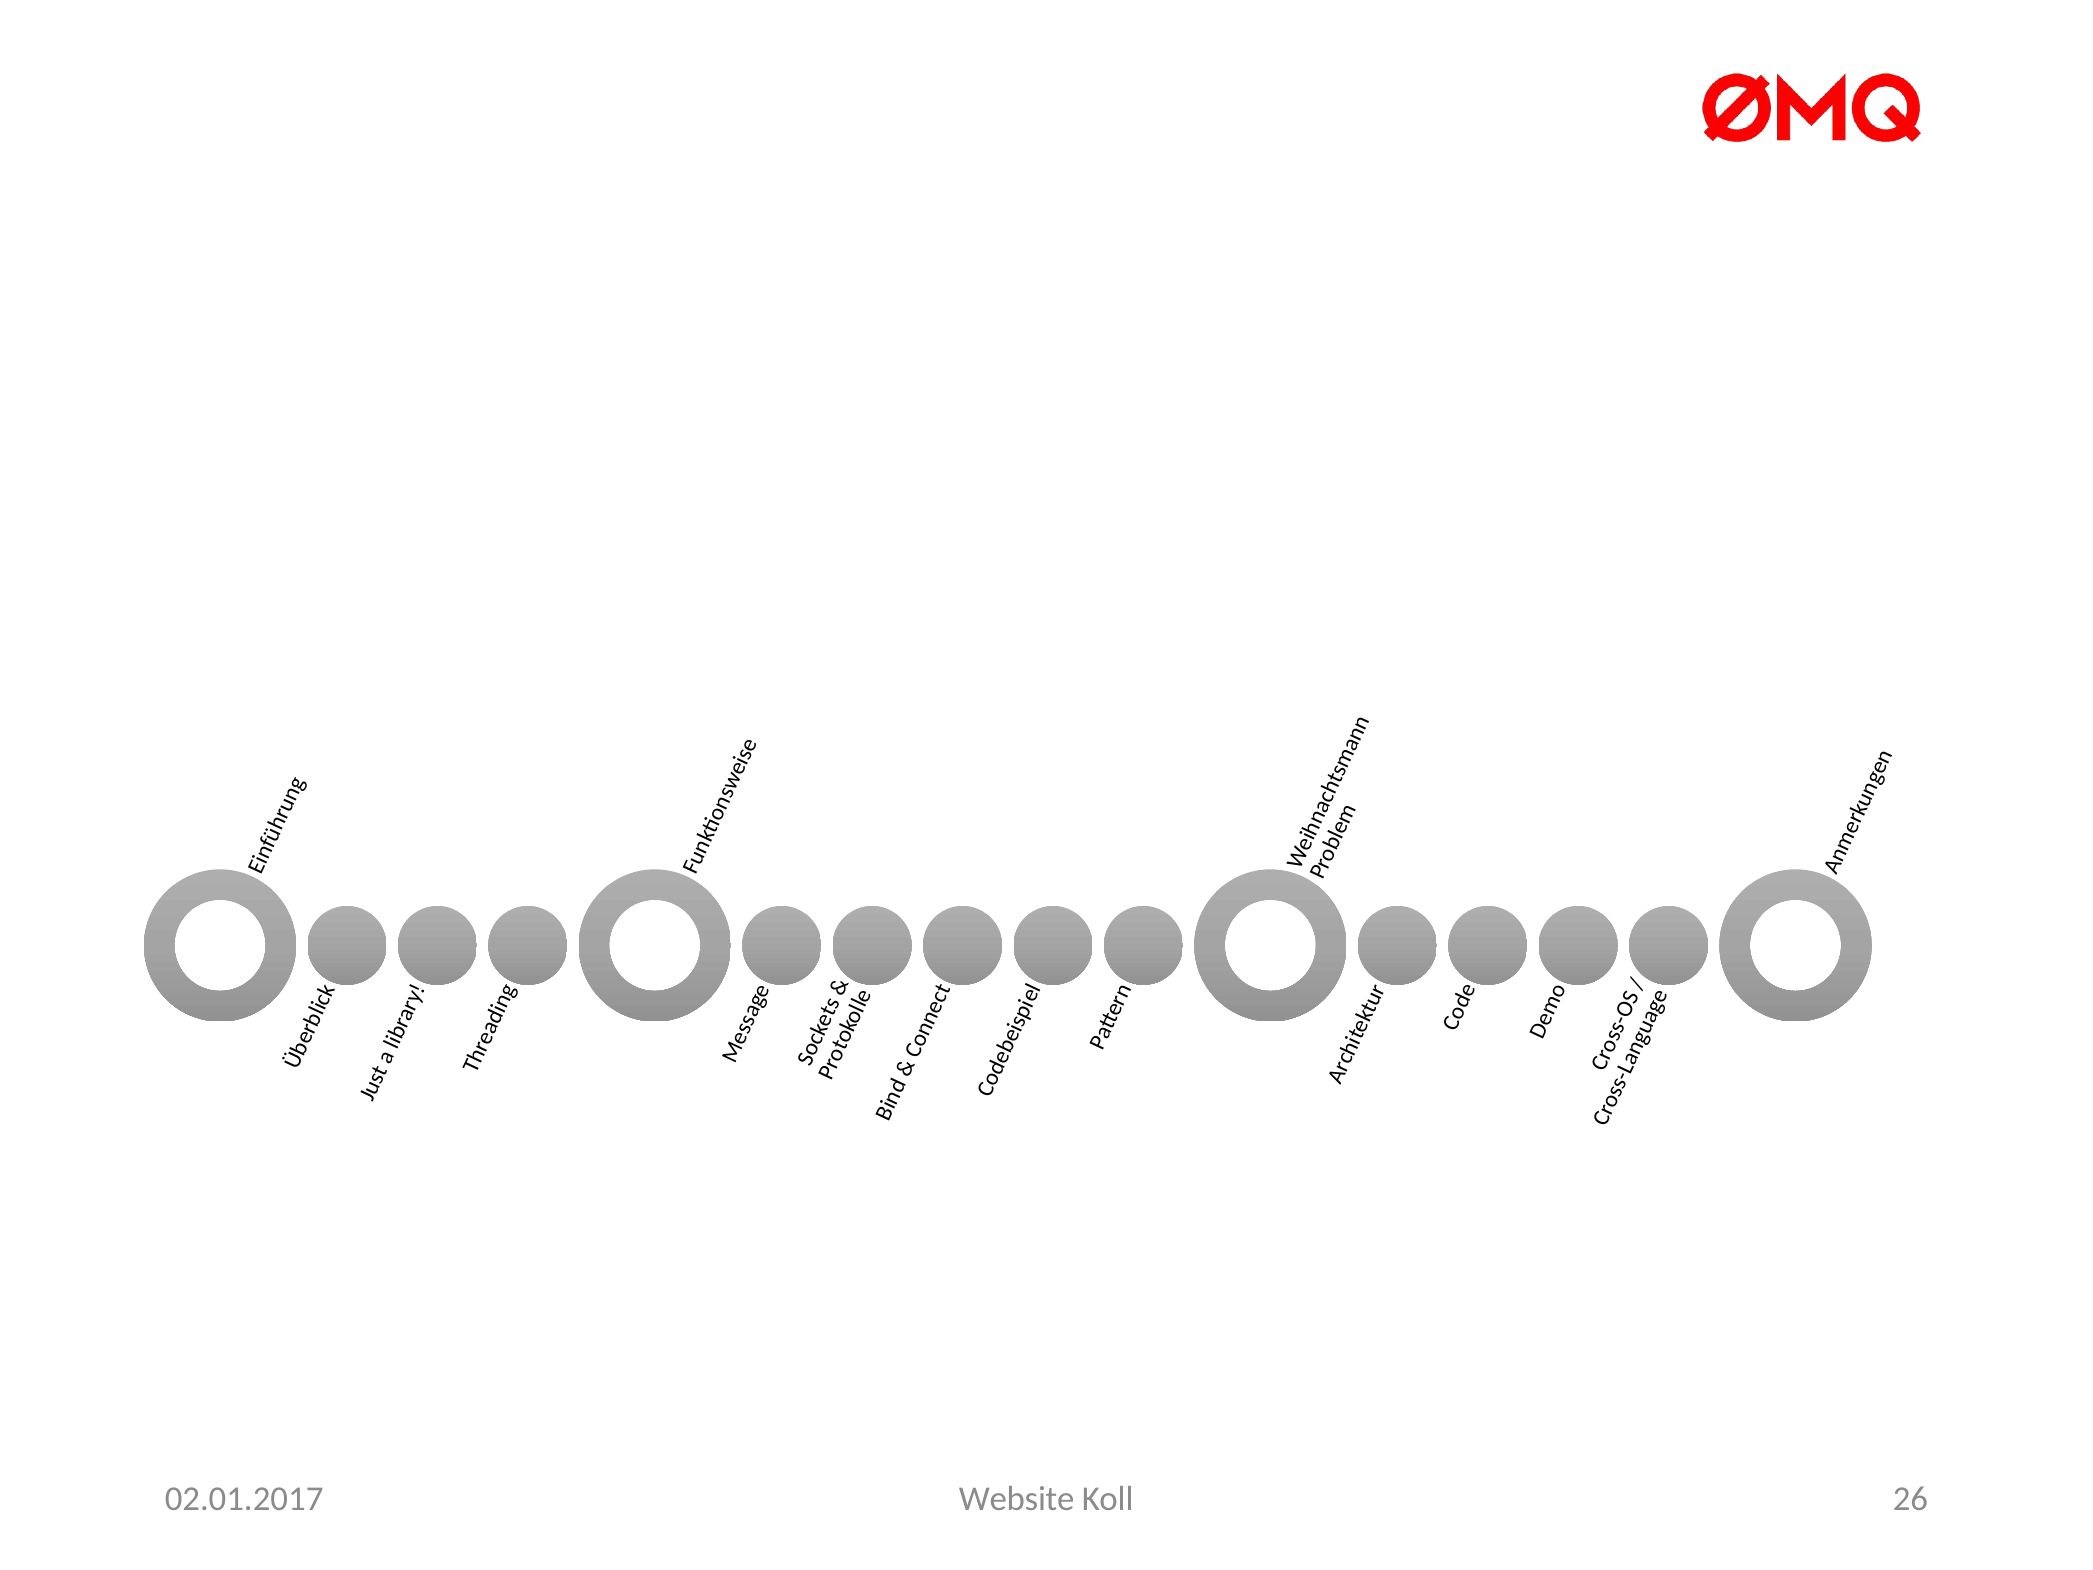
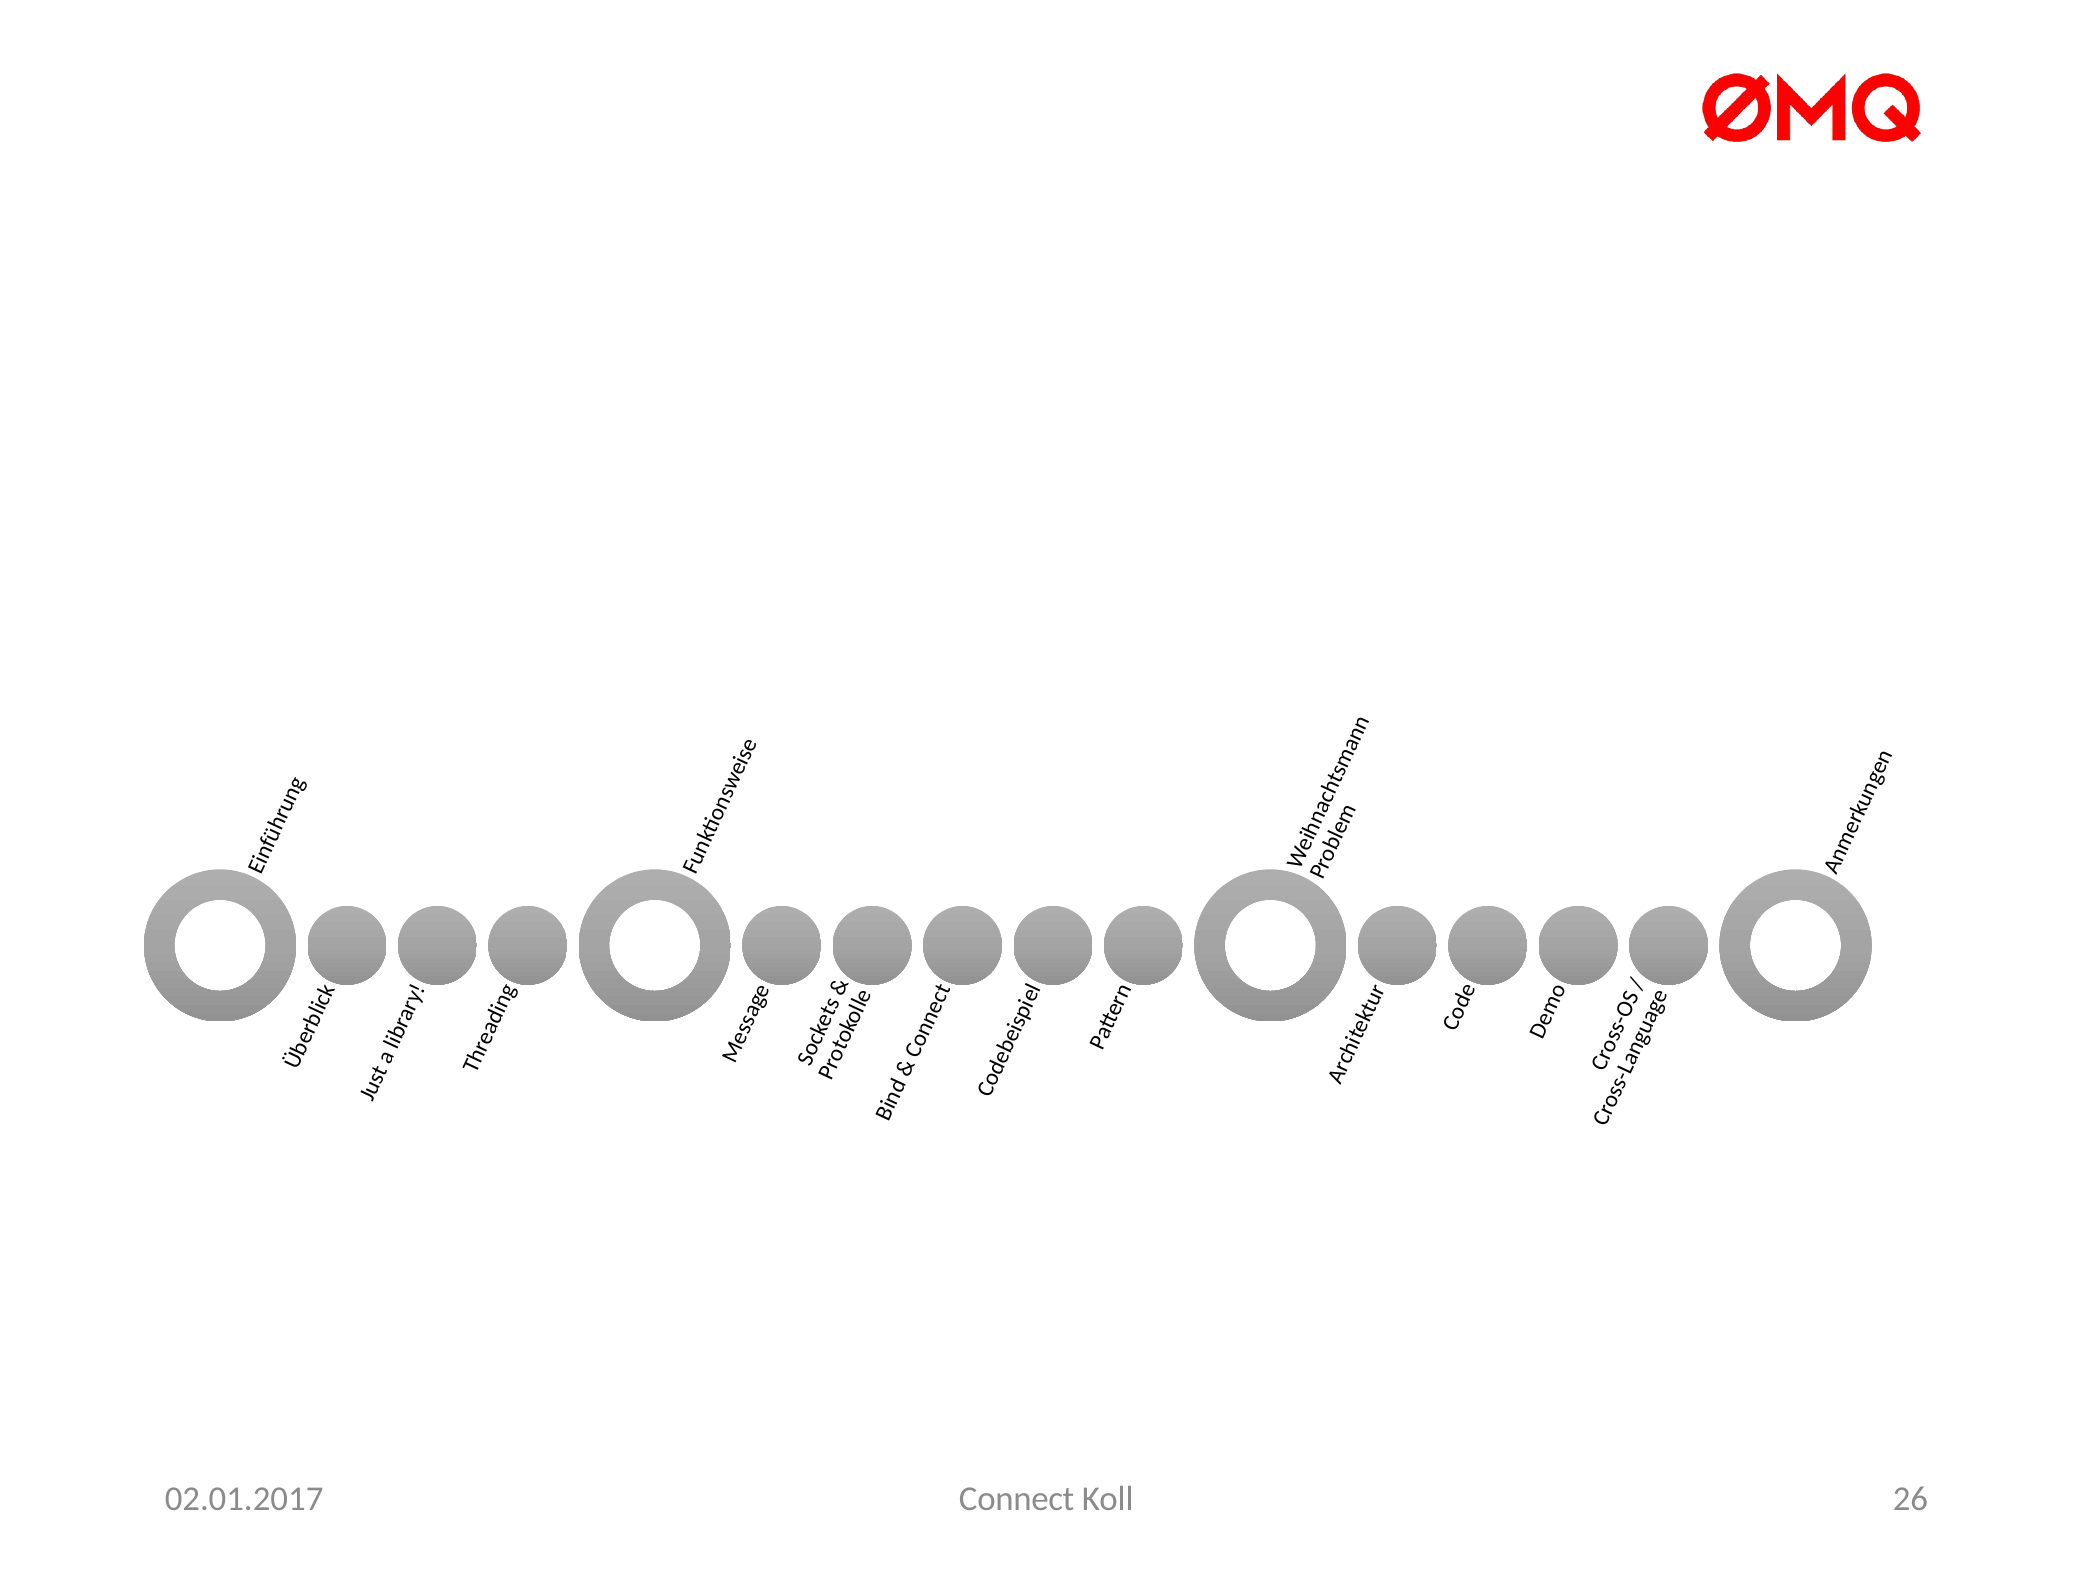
Website: Website -> Connect
